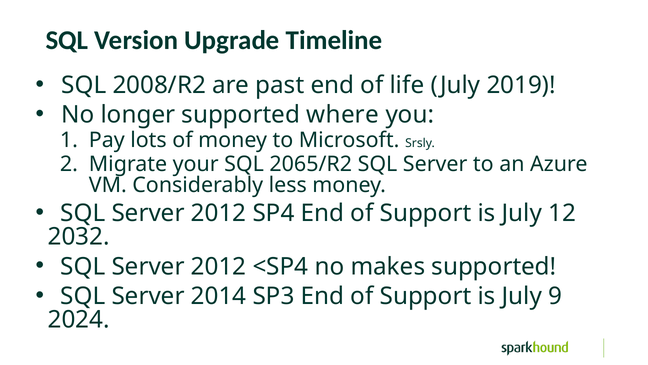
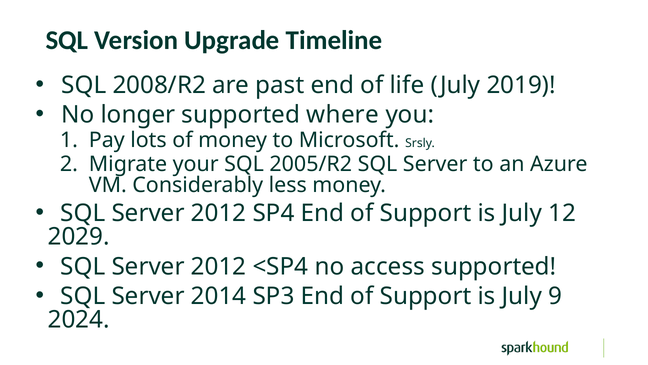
2065/R2: 2065/R2 -> 2005/R2
2032: 2032 -> 2029
makes: makes -> access
